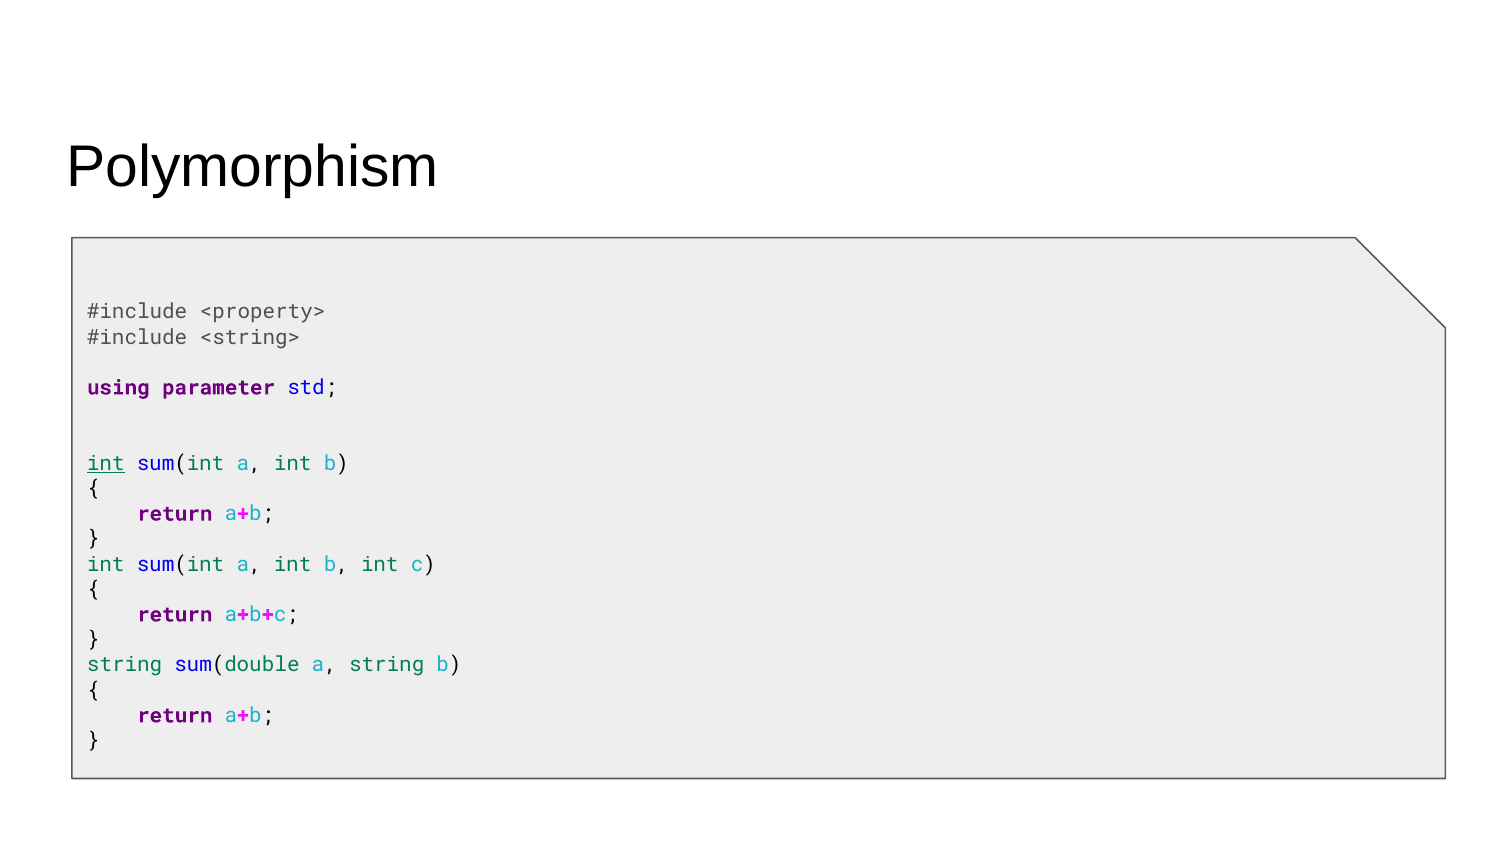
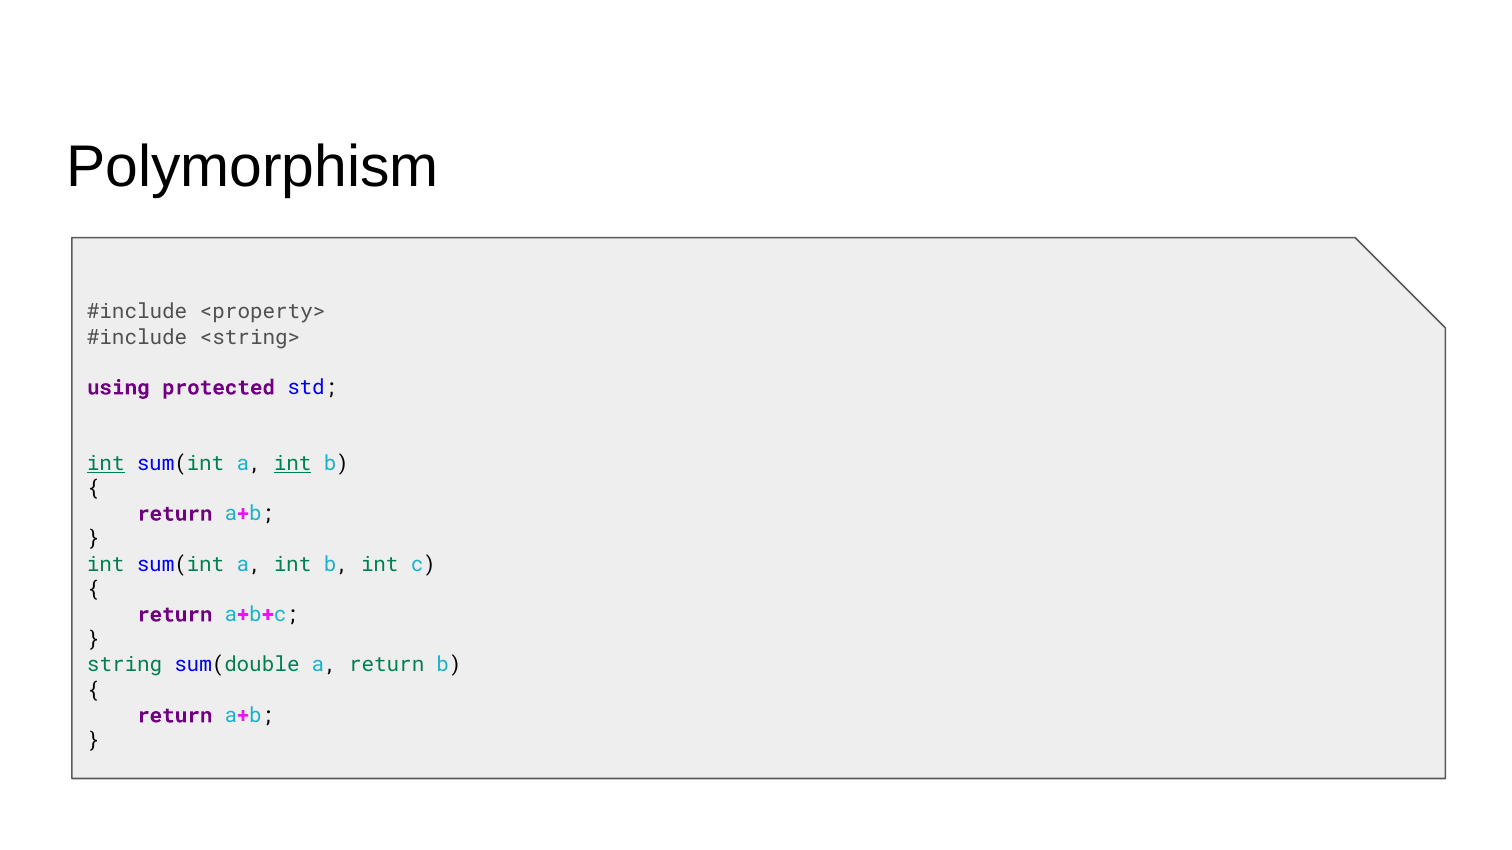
parameter: parameter -> protected
int at (293, 464) underline: none -> present
a string: string -> return
